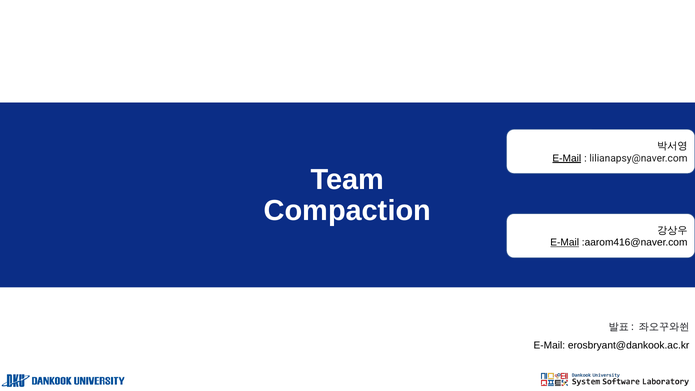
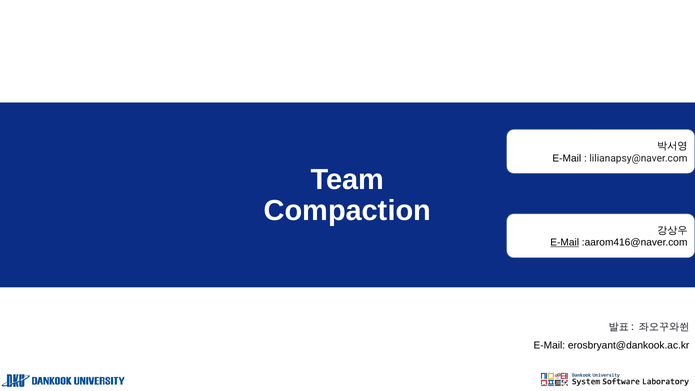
E-Mail at (567, 158) underline: present -> none
